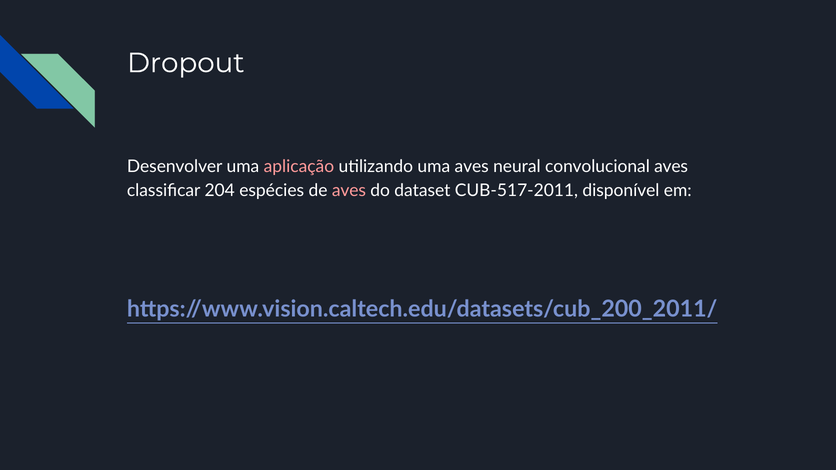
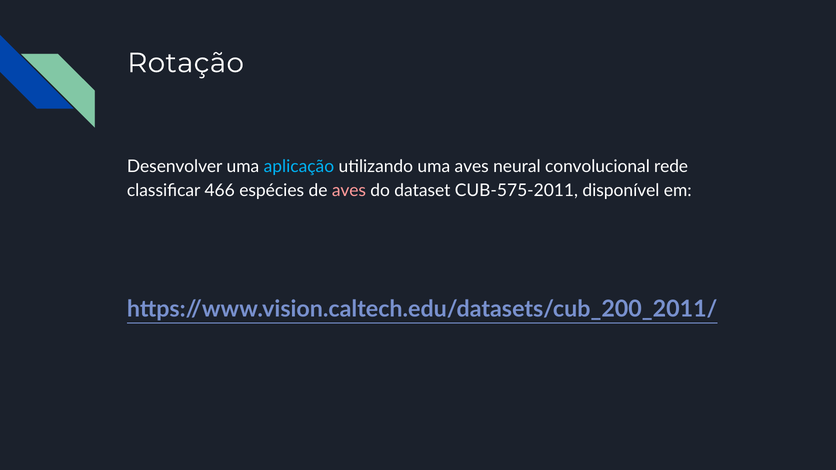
Dropout: Dropout -> Rotação
aplicação colour: pink -> light blue
convolucional aves: aves -> rede
204: 204 -> 466
CUB-517-2011: CUB-517-2011 -> CUB-575-2011
